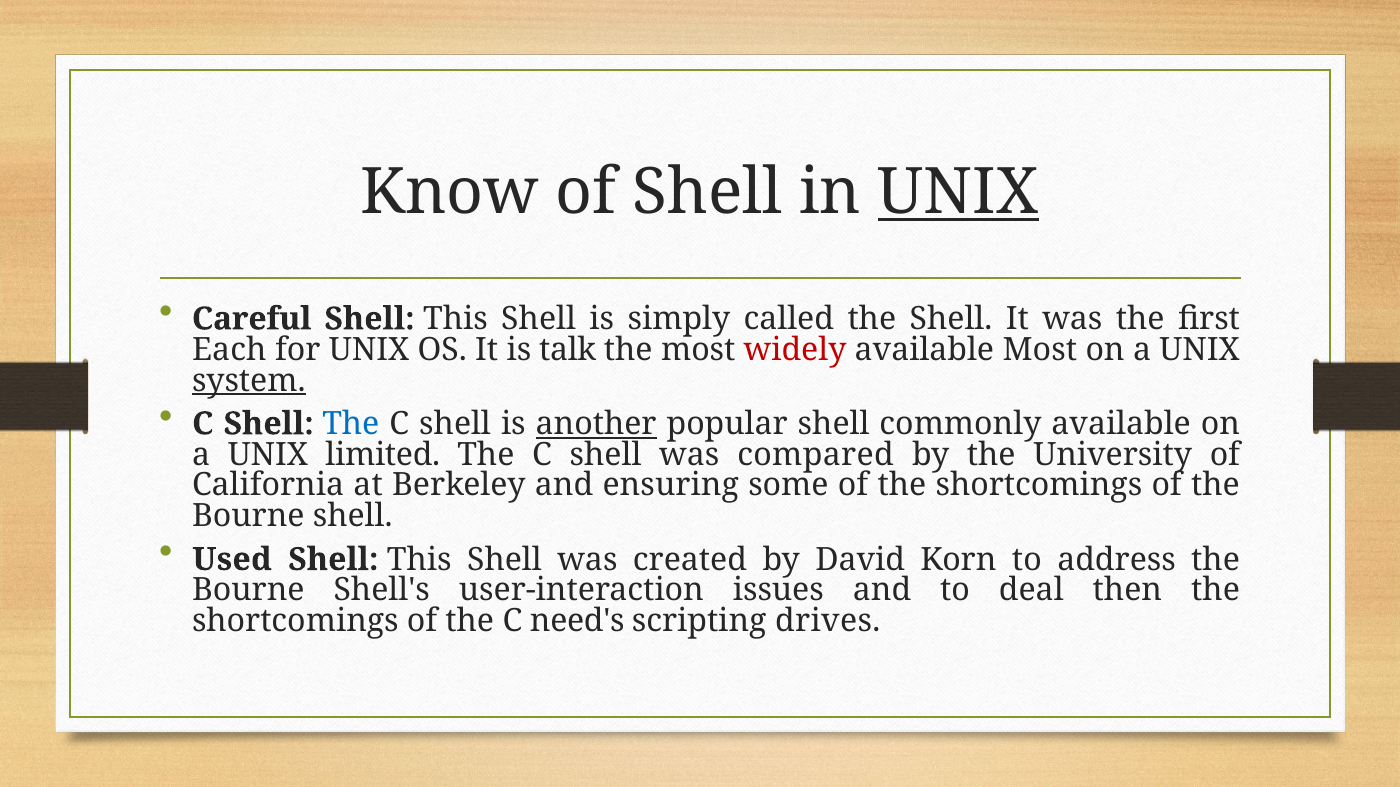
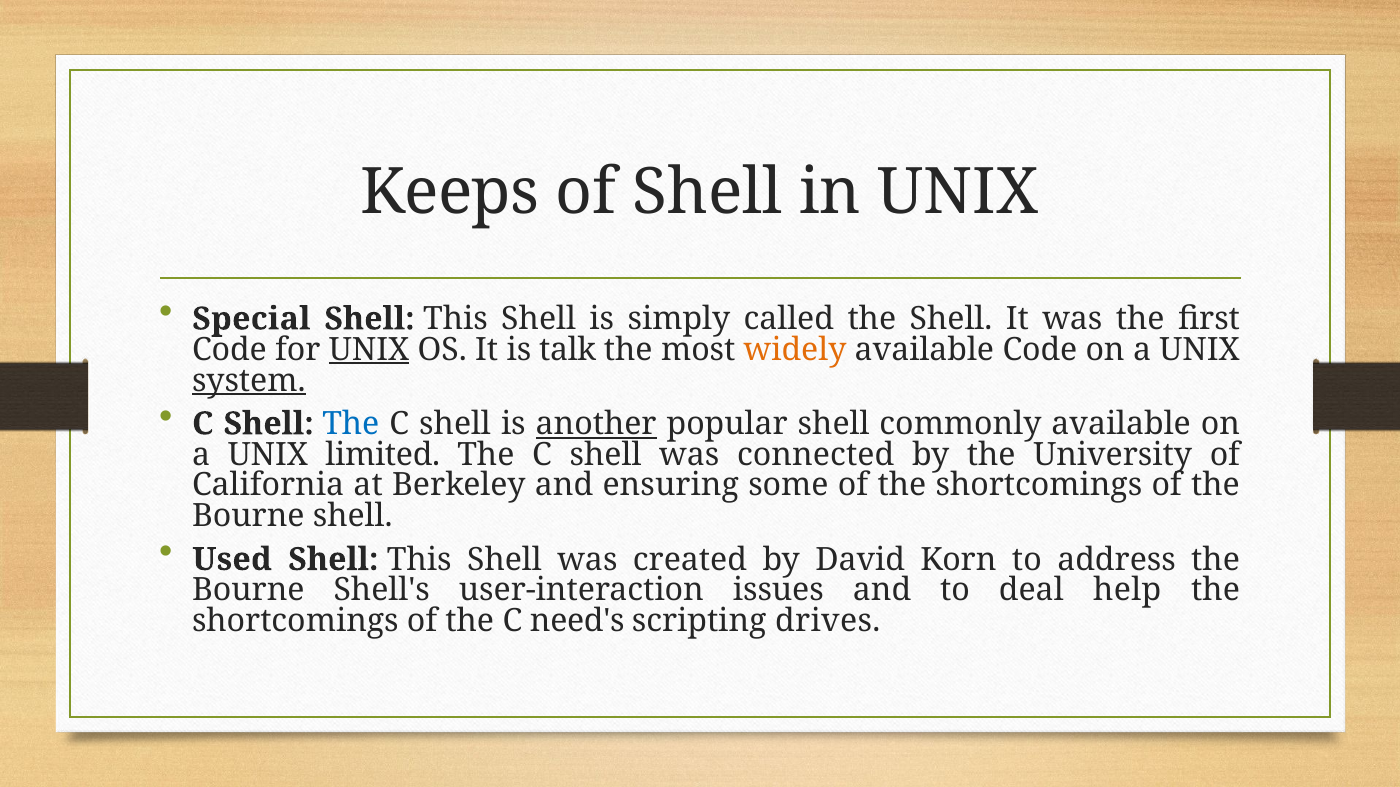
Know: Know -> Keeps
UNIX at (958, 192) underline: present -> none
Careful: Careful -> Special
Each at (229, 350): Each -> Code
UNIX at (369, 350) underline: none -> present
widely colour: red -> orange
available Most: Most -> Code
compared: compared -> connected
then: then -> help
